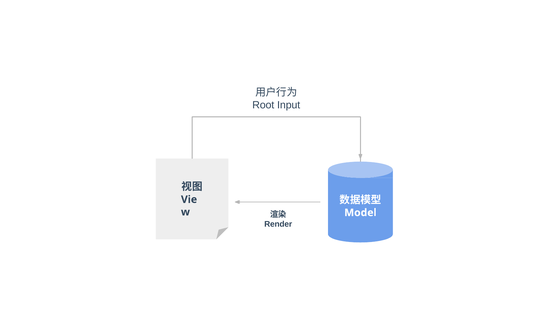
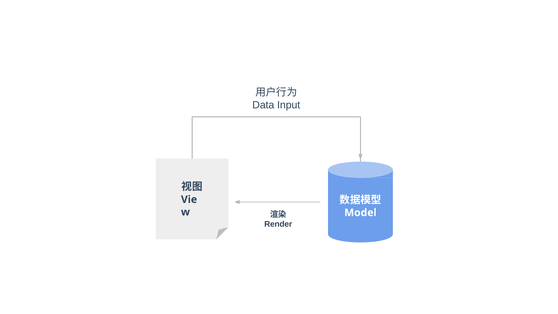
Root: Root -> Data
